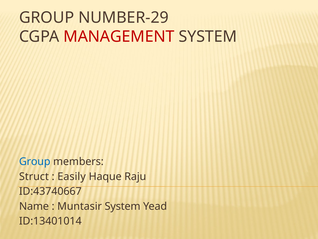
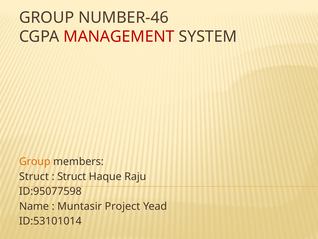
NUMBER-29: NUMBER-29 -> NUMBER-46
Group at (35, 161) colour: blue -> orange
Easily at (72, 176): Easily -> Struct
ID:43740667: ID:43740667 -> ID:95077598
Muntasir System: System -> Project
ID:13401014: ID:13401014 -> ID:53101014
